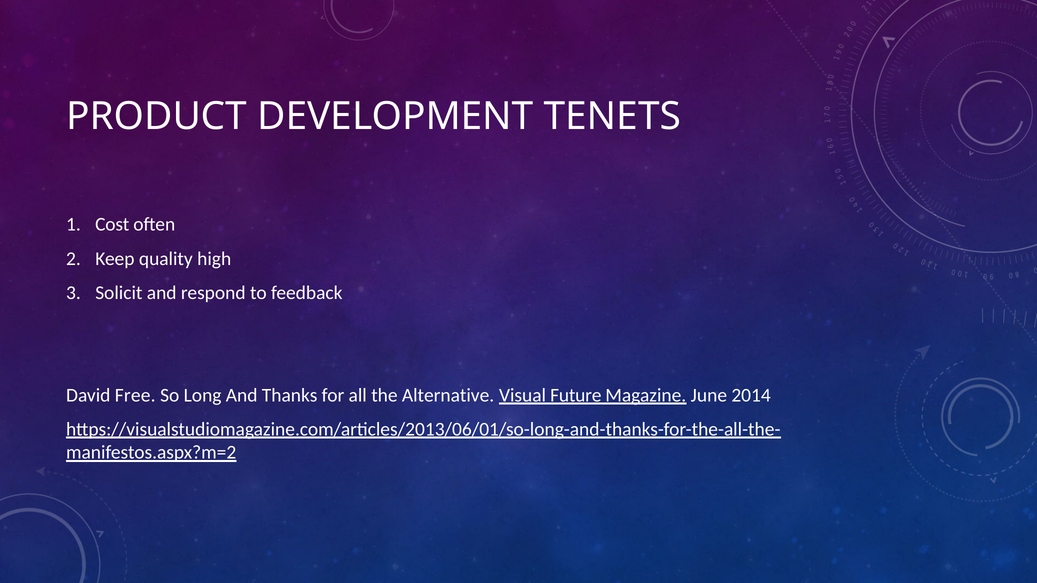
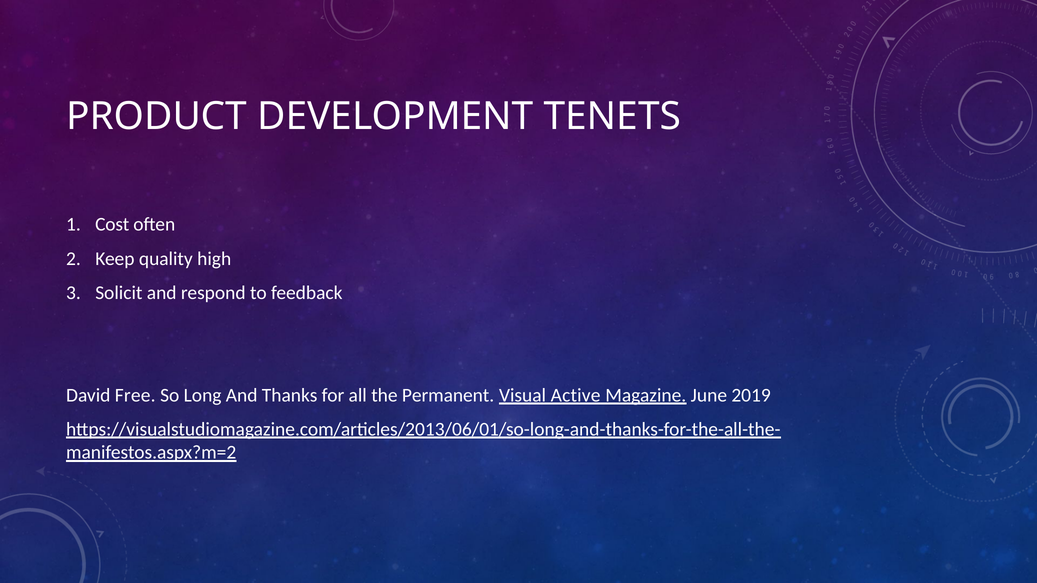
Alternative: Alternative -> Permanent
Future: Future -> Active
2014: 2014 -> 2019
